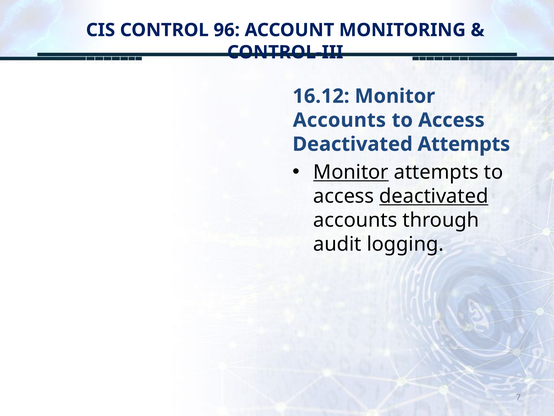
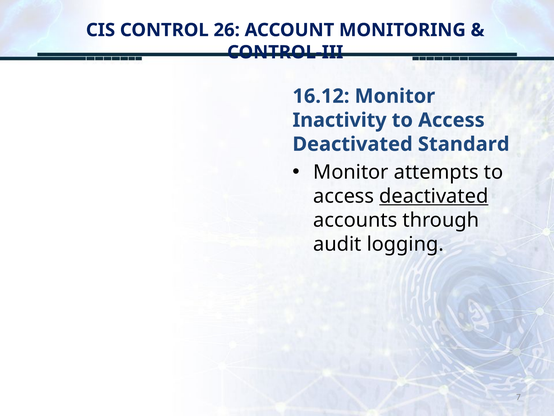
96: 96 -> 26
Accounts at (339, 120): Accounts -> Inactivity
Deactivated Attempts: Attempts -> Standard
Monitor at (351, 172) underline: present -> none
